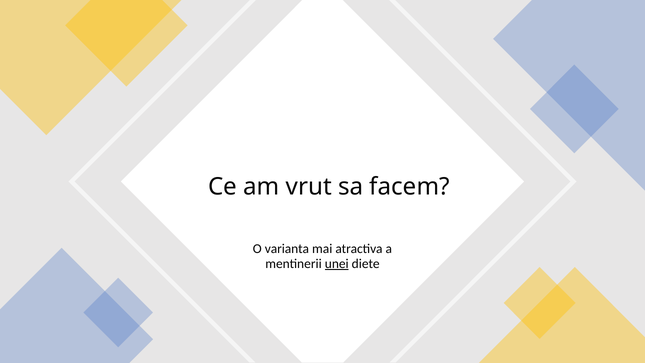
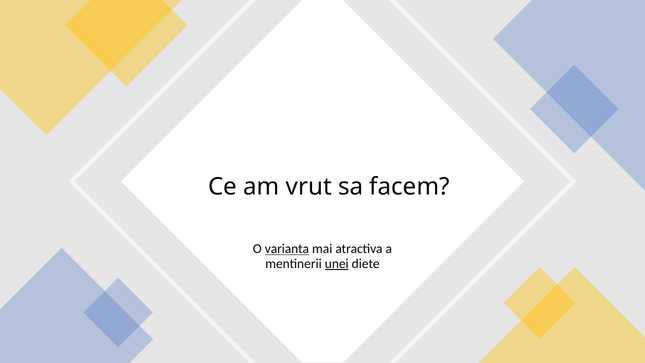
varianta underline: none -> present
